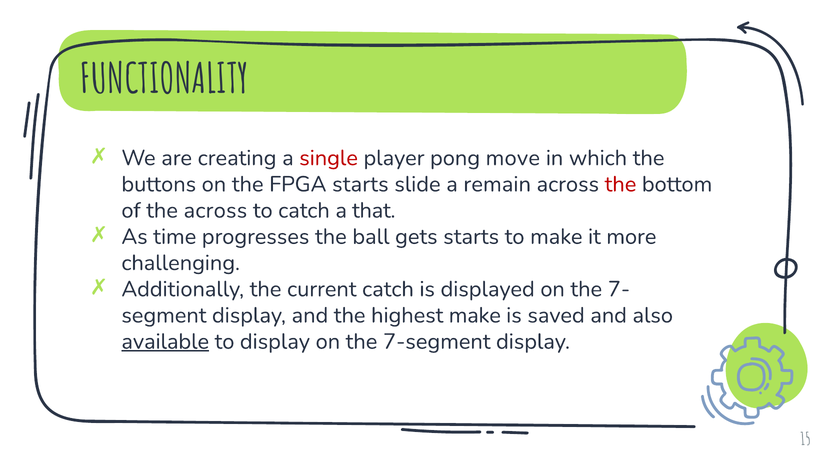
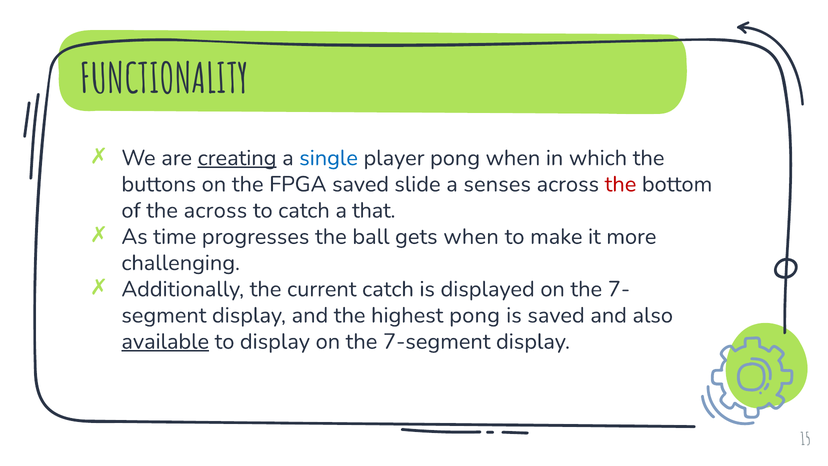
creating underline: none -> present
single colour: red -> blue
pong move: move -> when
FPGA starts: starts -> saved
remain: remain -> senses
gets starts: starts -> when
highest make: make -> pong
